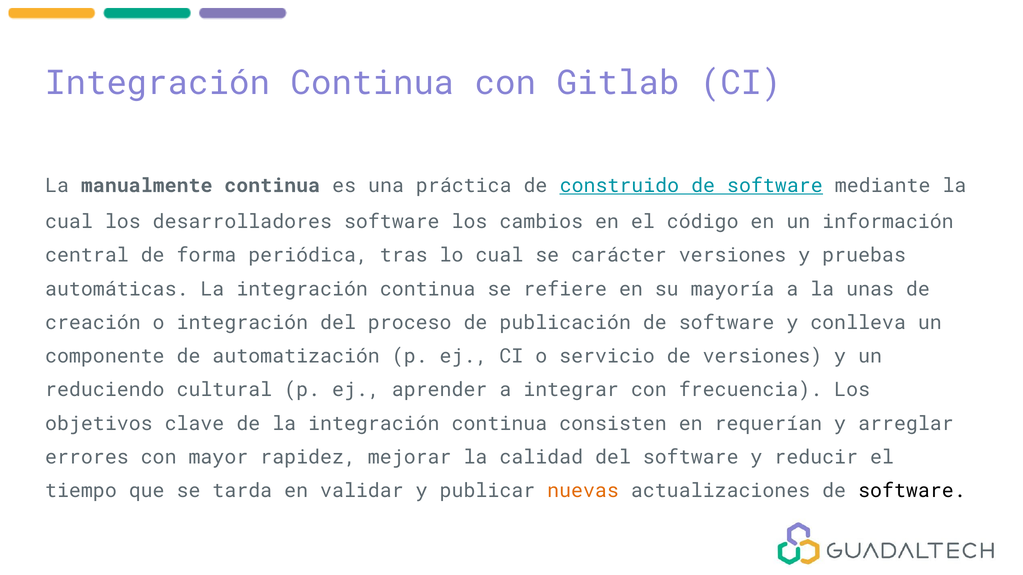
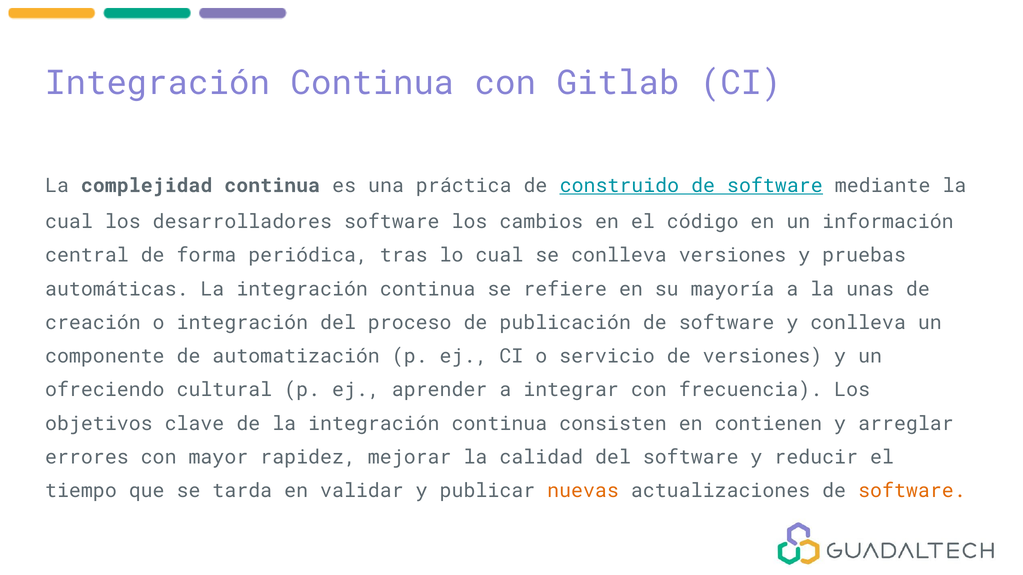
manualmente: manualmente -> complejidad
se carácter: carácter -> conlleva
reduciendo: reduciendo -> ofreciendo
requerían: requerían -> contienen
software at (912, 491) colour: black -> orange
